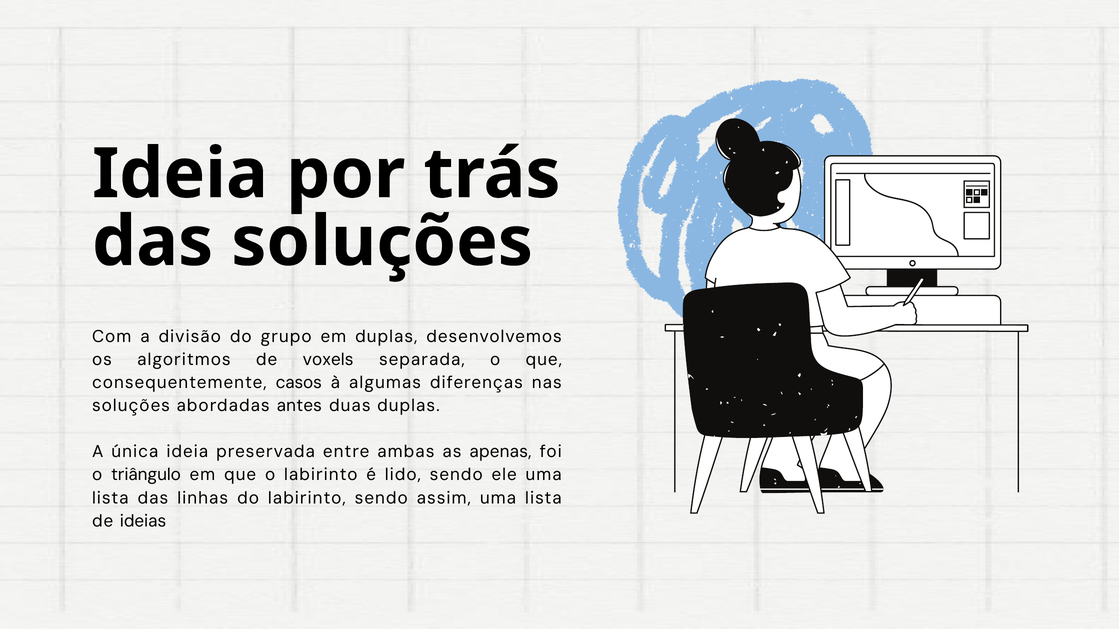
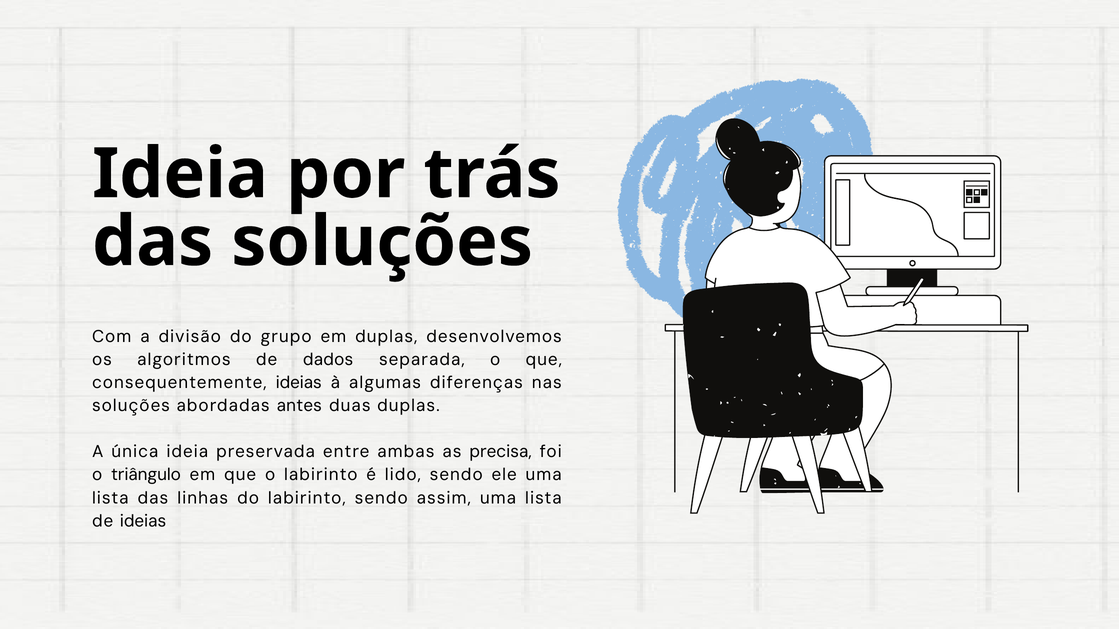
voxels: voxels -> dados
consequentemente casos: casos -> ideias
apenas: apenas -> precisa
